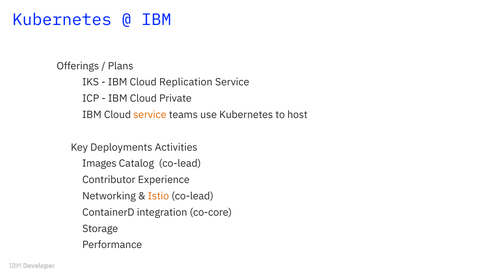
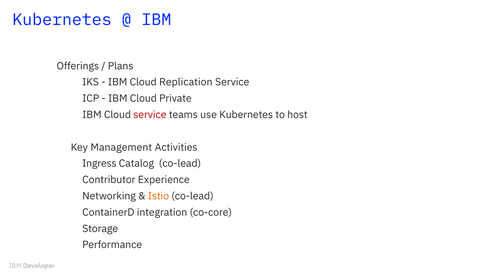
service at (150, 115) colour: orange -> red
Deployments: Deployments -> Management
Images: Images -> Ingress
